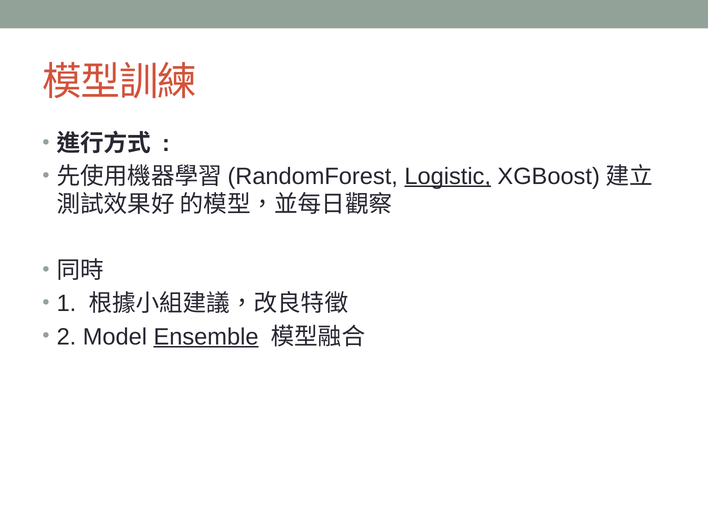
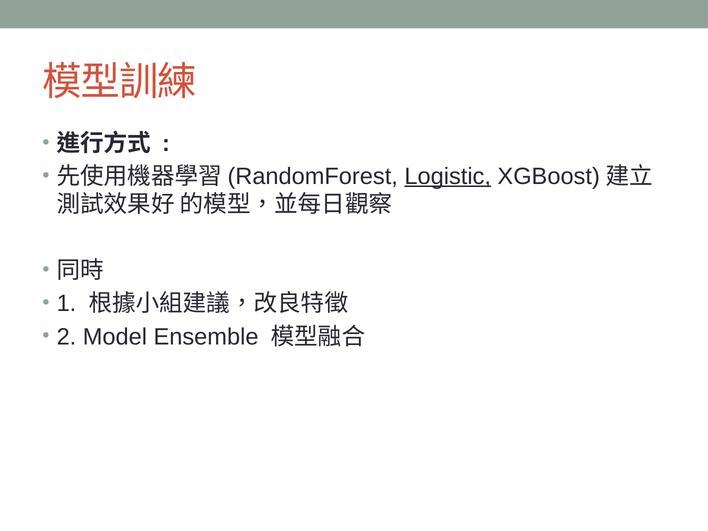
Ensemble underline: present -> none
